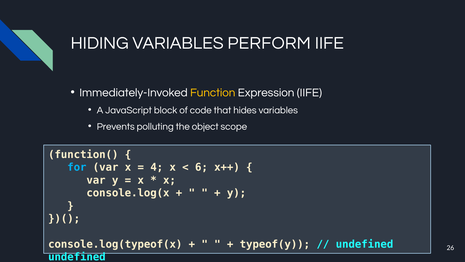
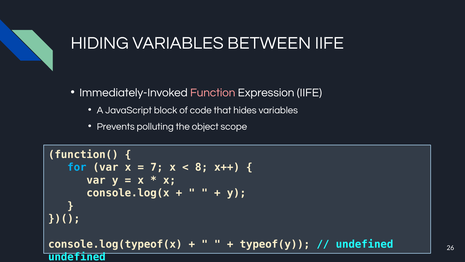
PERFORM: PERFORM -> BETWEEN
Function colour: yellow -> pink
4: 4 -> 7
6: 6 -> 8
